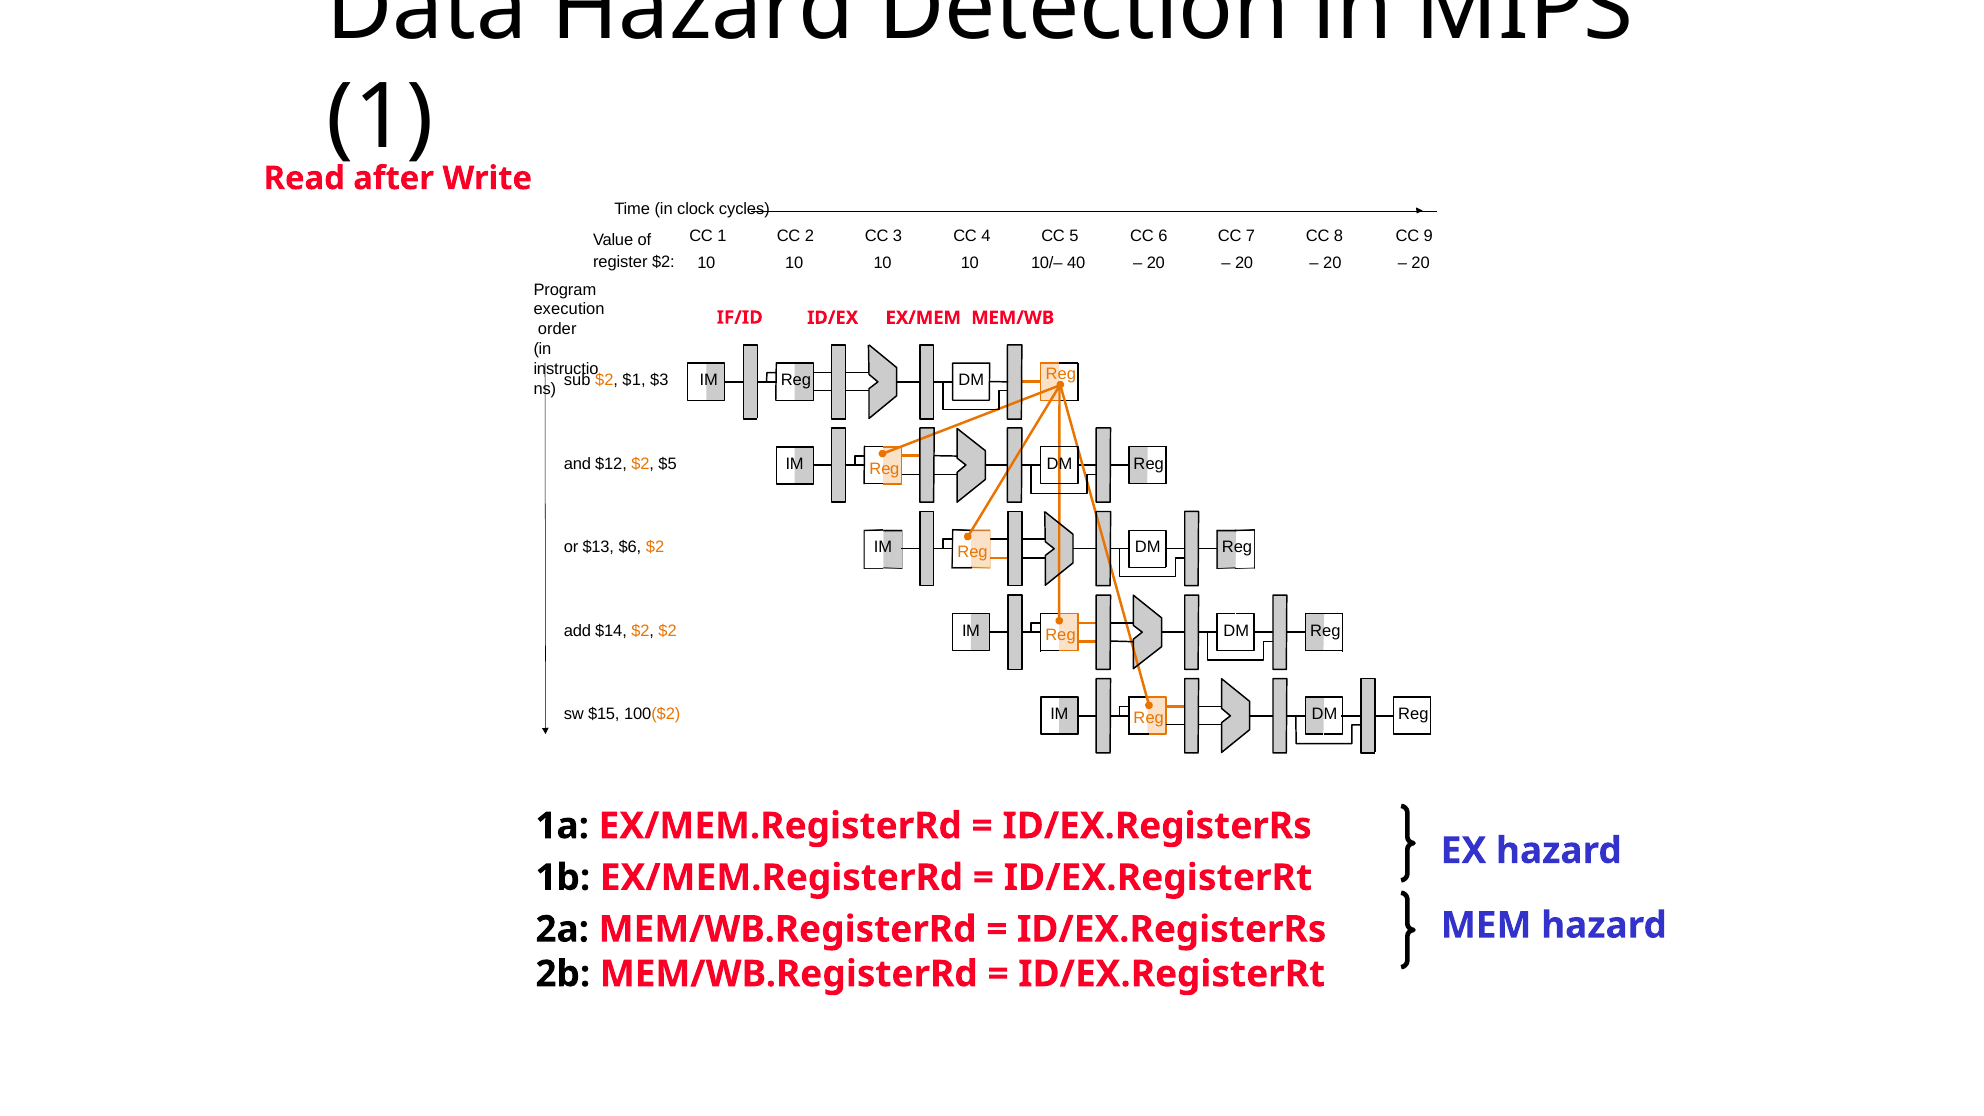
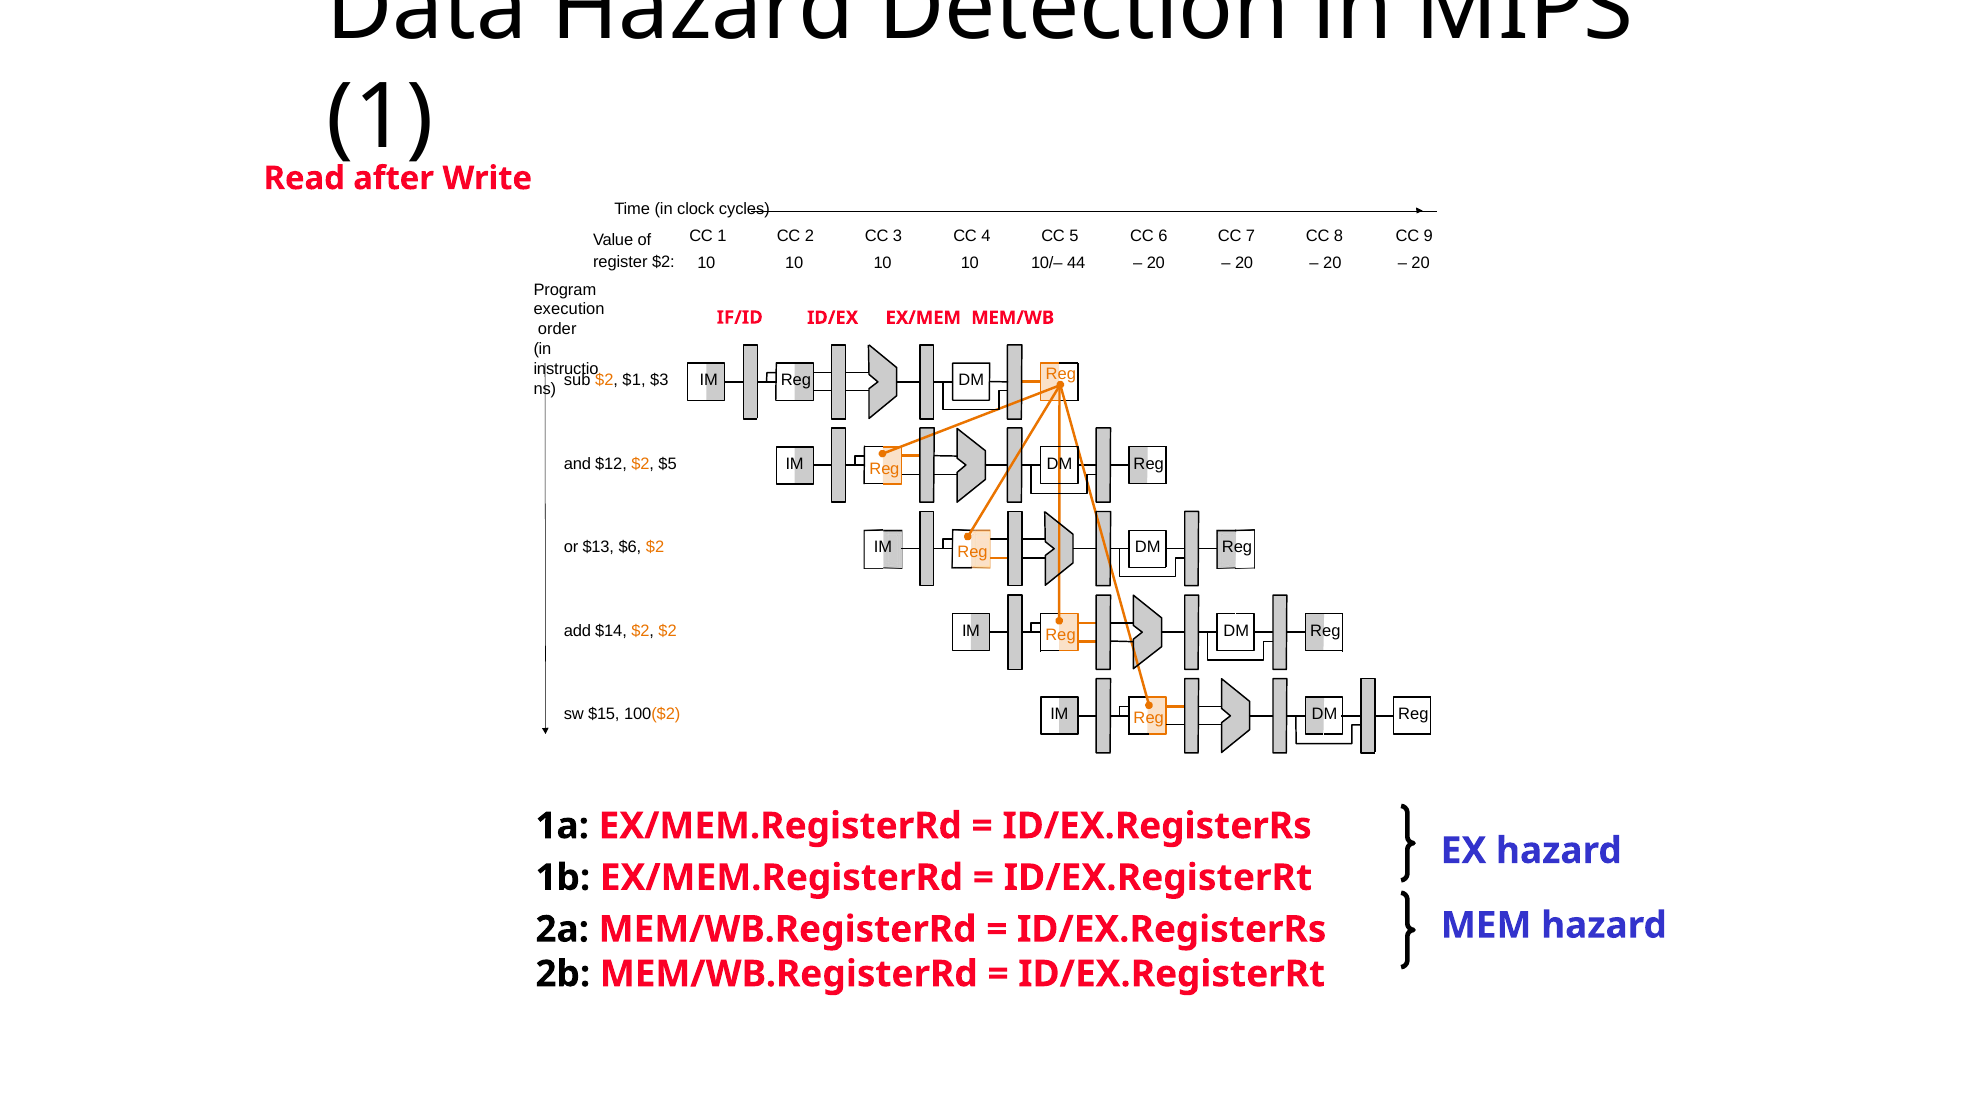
40: 40 -> 44
